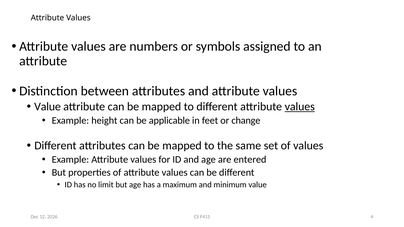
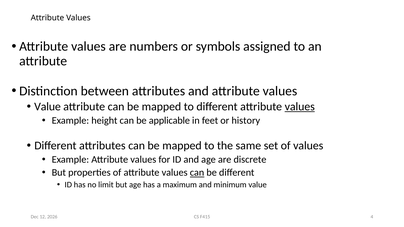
change: change -> history
entered: entered -> discrete
can at (197, 173) underline: none -> present
